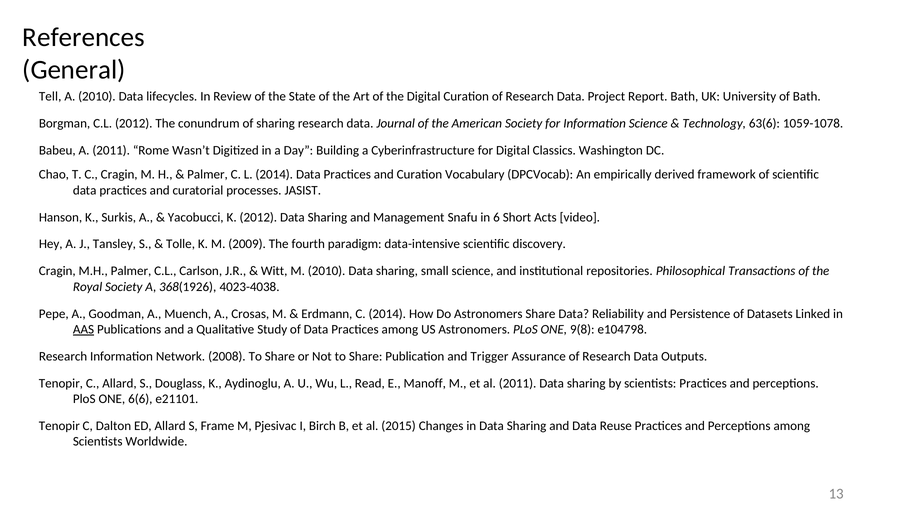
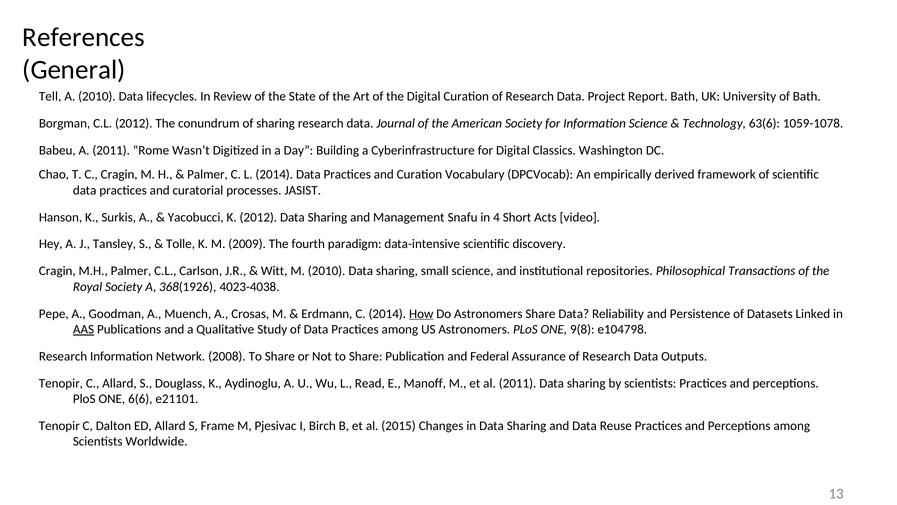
6: 6 -> 4
How underline: none -> present
Trigger: Trigger -> Federal
